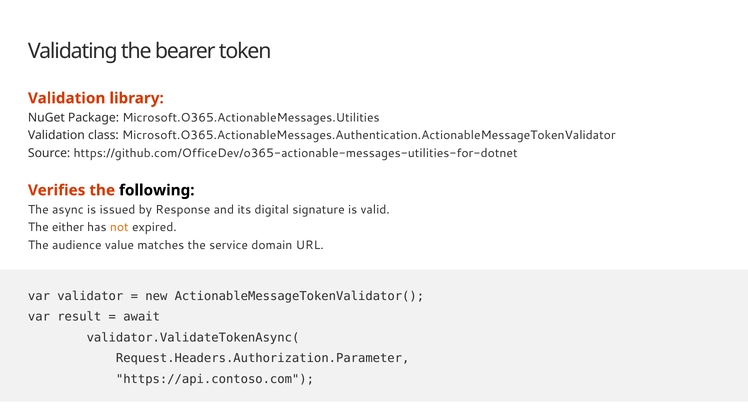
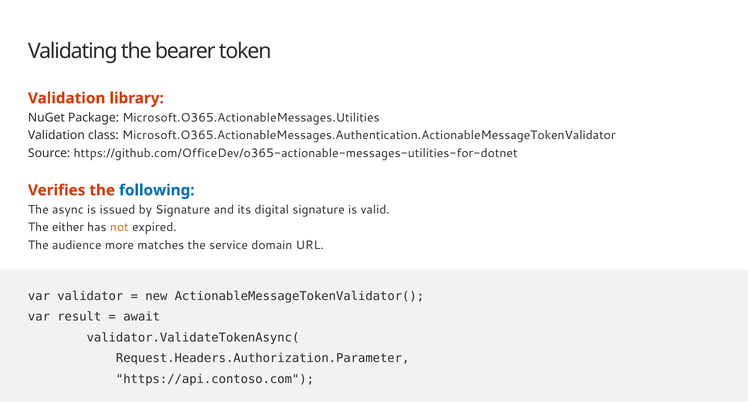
following colour: black -> blue
by Response: Response -> Signature
value: value -> more
